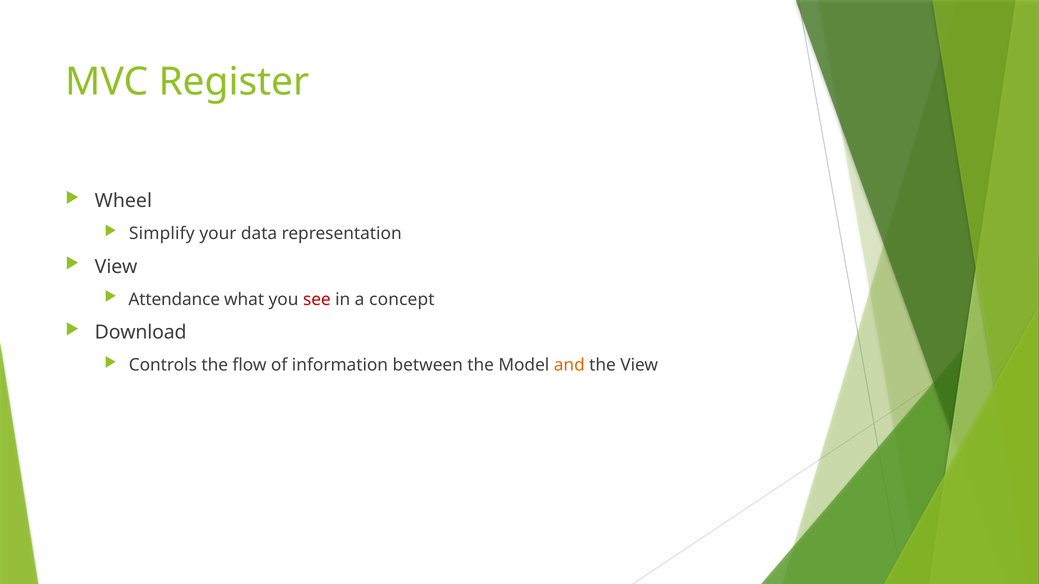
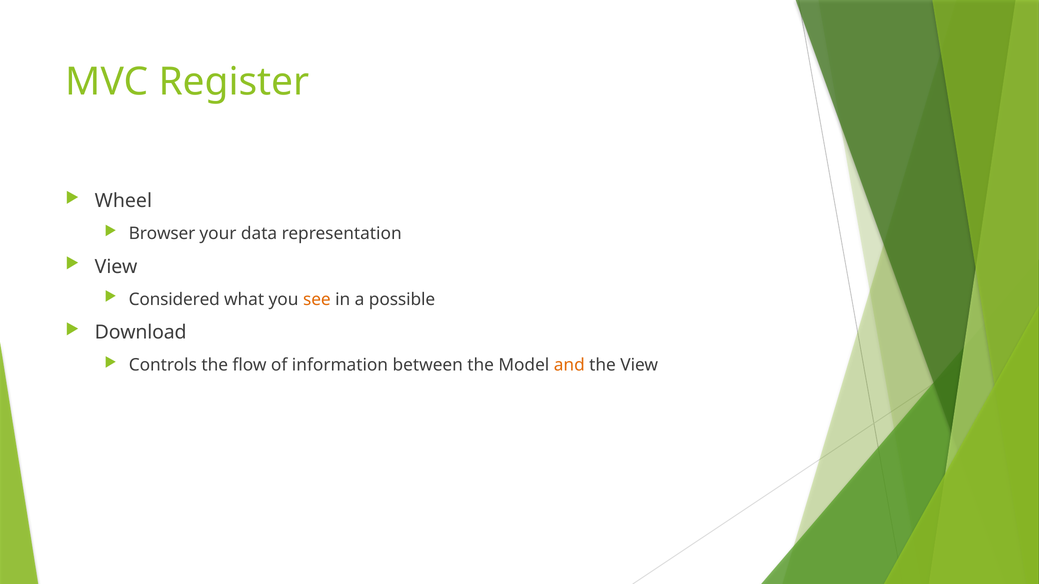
Simplify: Simplify -> Browser
Attendance: Attendance -> Considered
see colour: red -> orange
concept: concept -> possible
